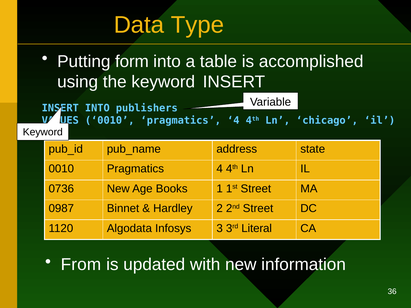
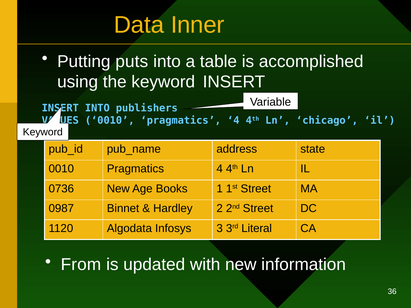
Type: Type -> Inner
form: form -> puts
